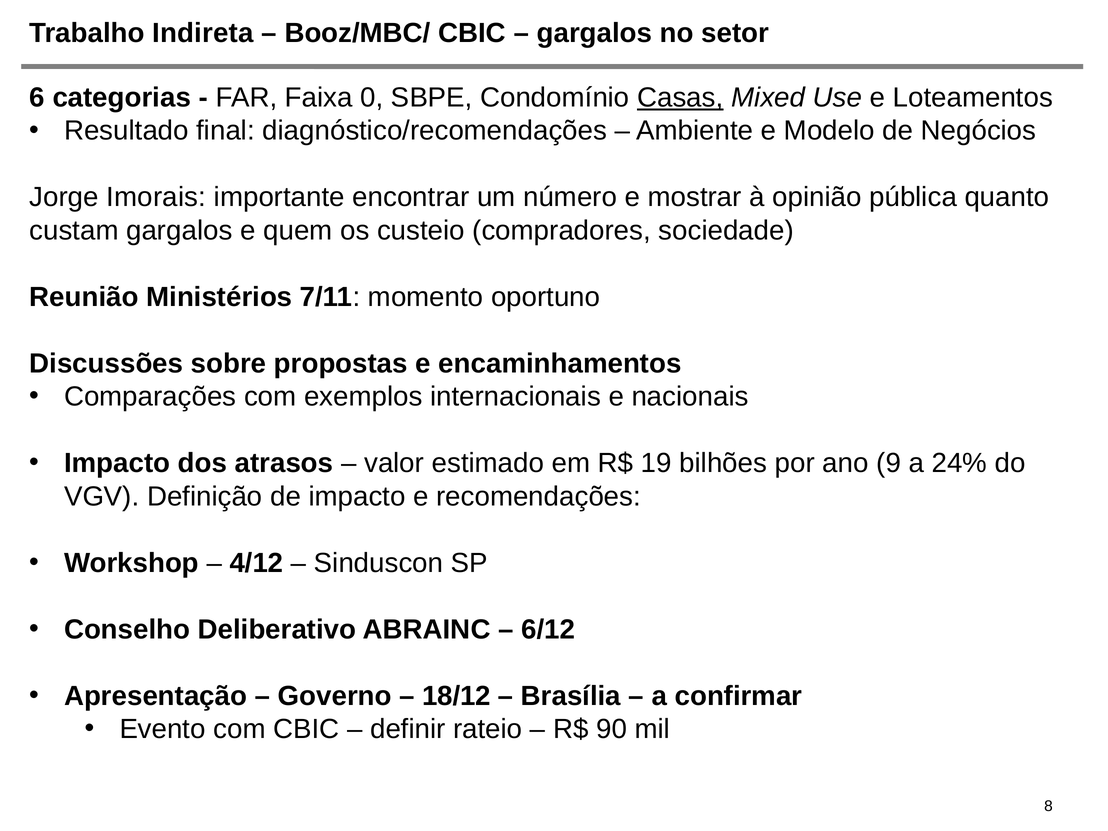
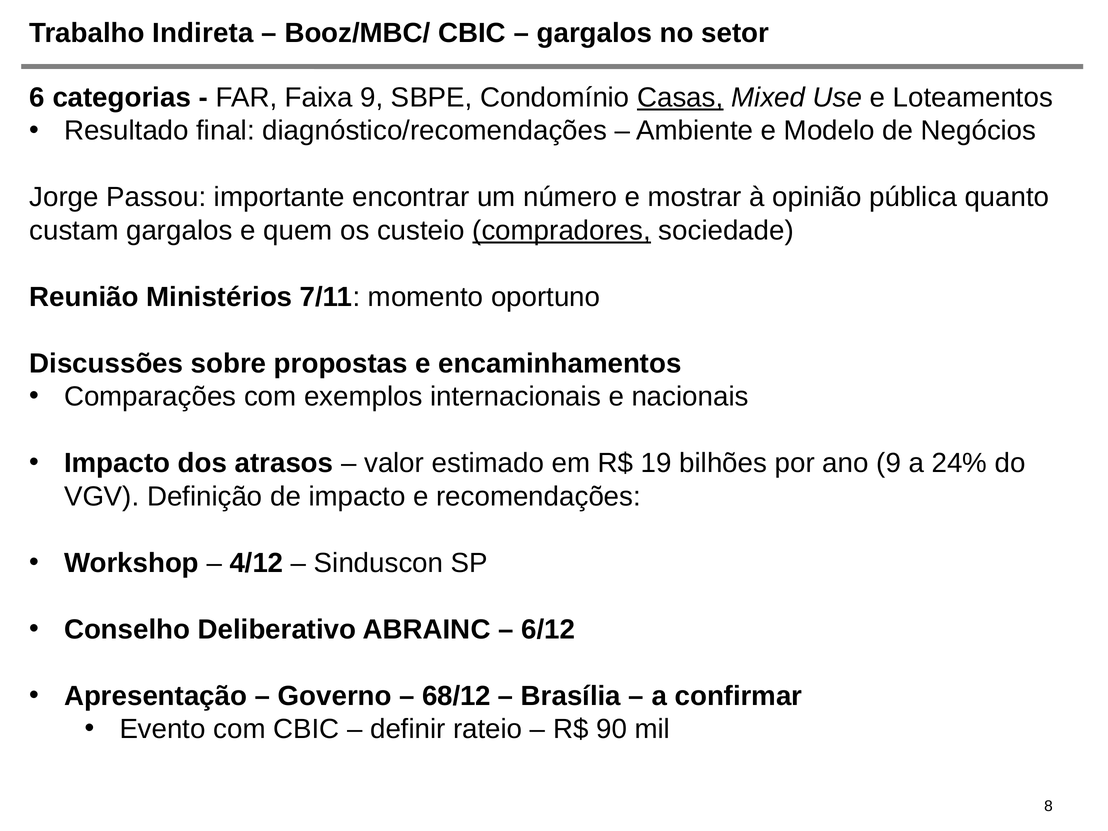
Faixa 0: 0 -> 9
Imorais: Imorais -> Passou
compradores underline: none -> present
18/12: 18/12 -> 68/12
